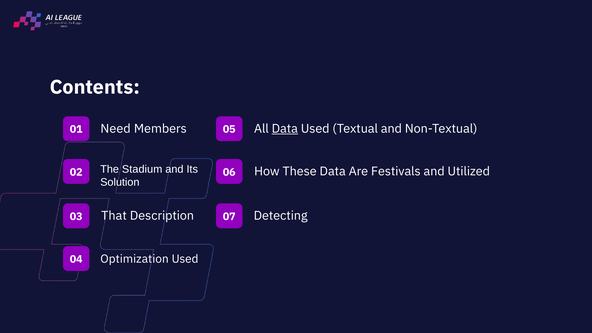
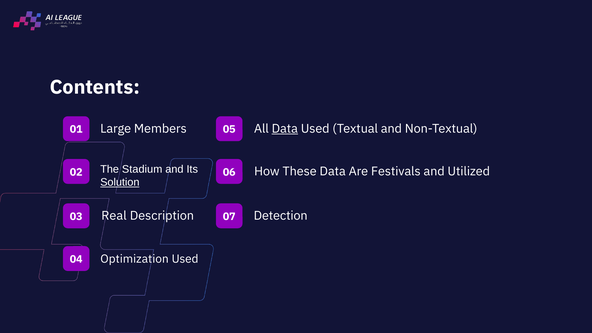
Need: Need -> Large
Solution underline: none -> present
That: That -> Real
Detecting: Detecting -> Detection
